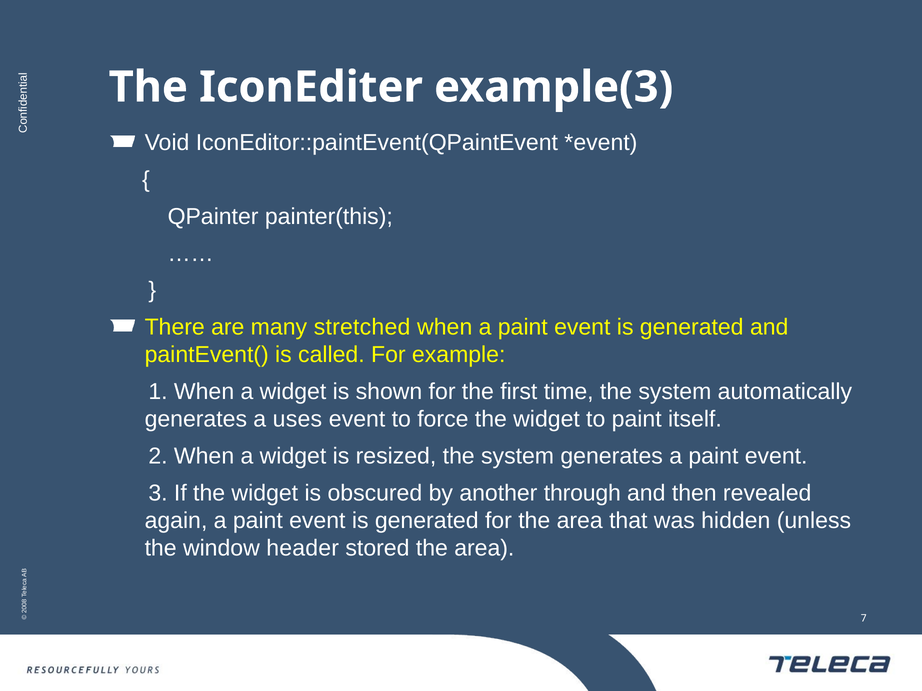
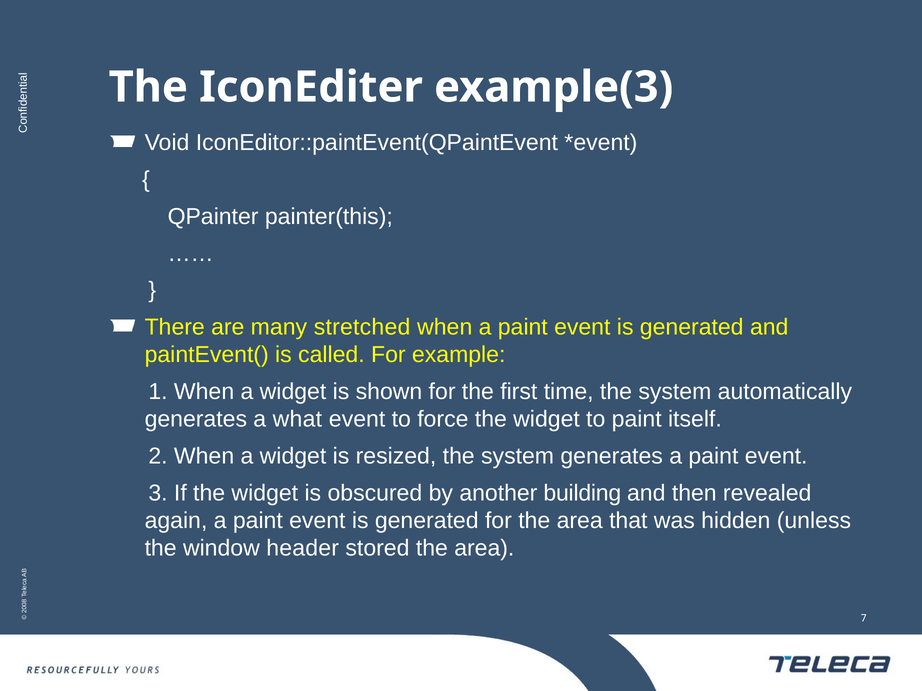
uses: uses -> what
through: through -> building
